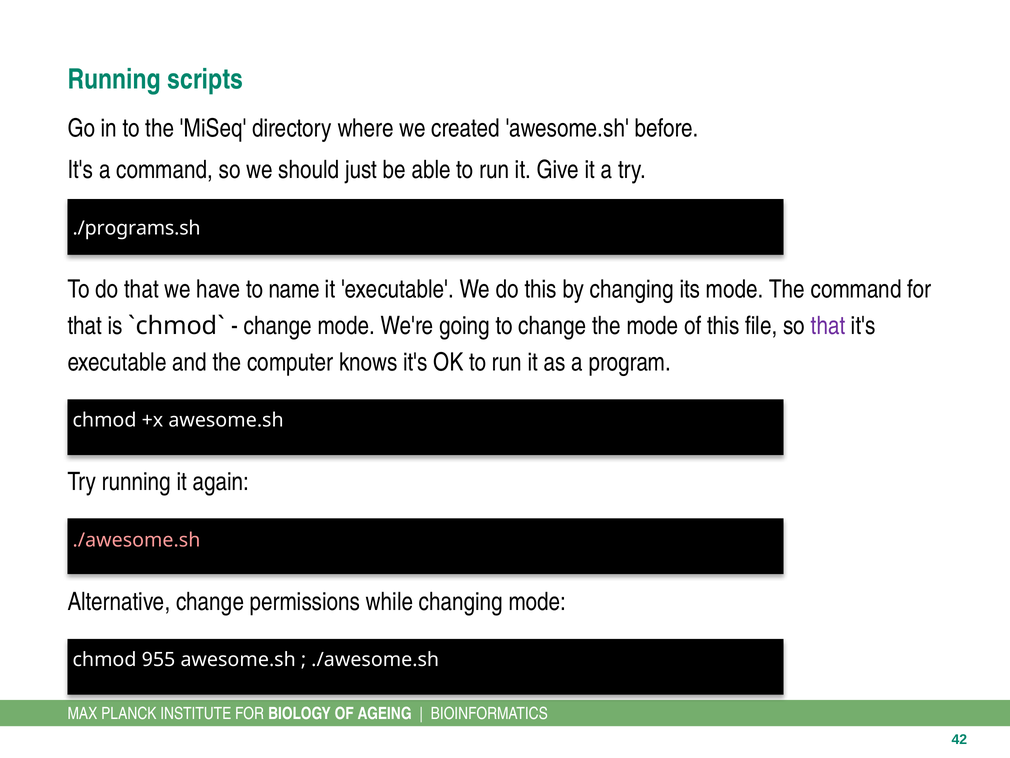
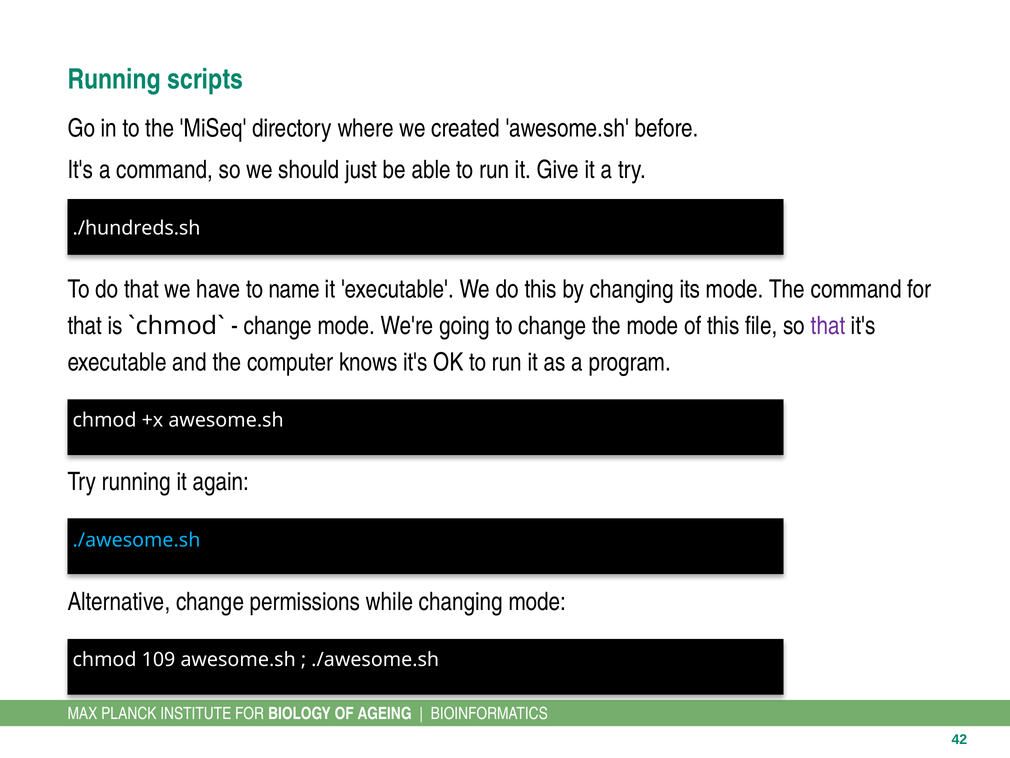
./programs.sh: ./programs.sh -> ./hundreds.sh
./awesome.sh at (136, 540) colour: pink -> light blue
955: 955 -> 109
